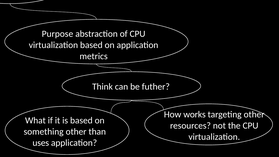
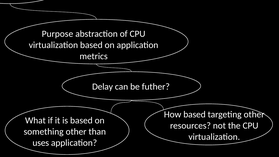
Think: Think -> Delay
How works: works -> based
